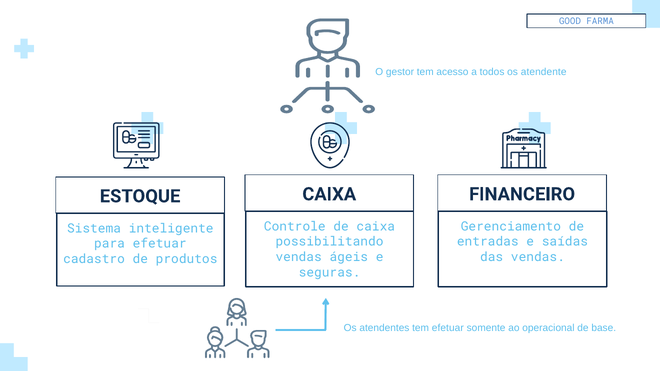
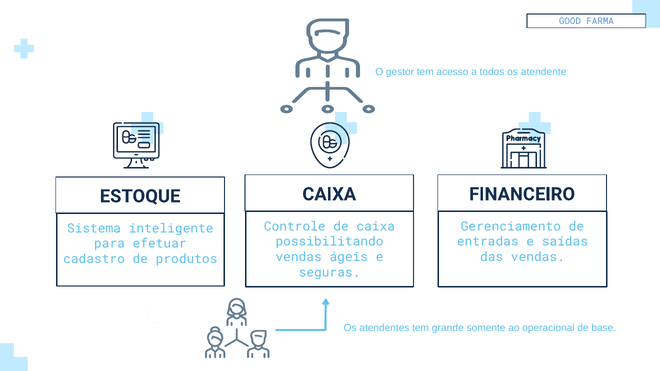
tem efetuar: efetuar -> grande
